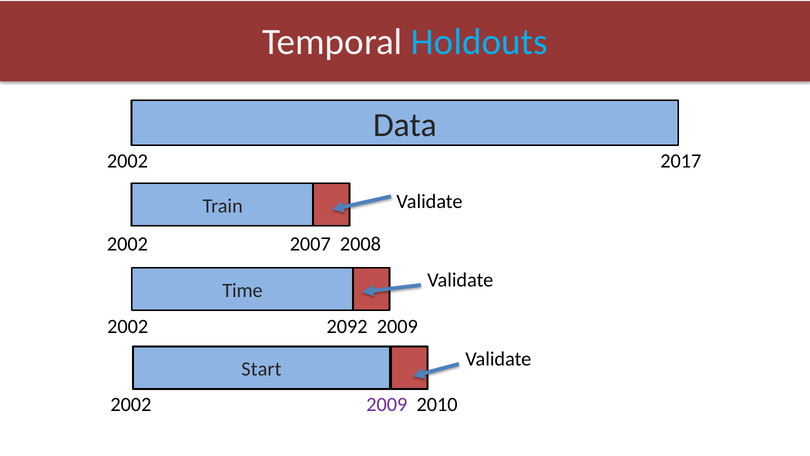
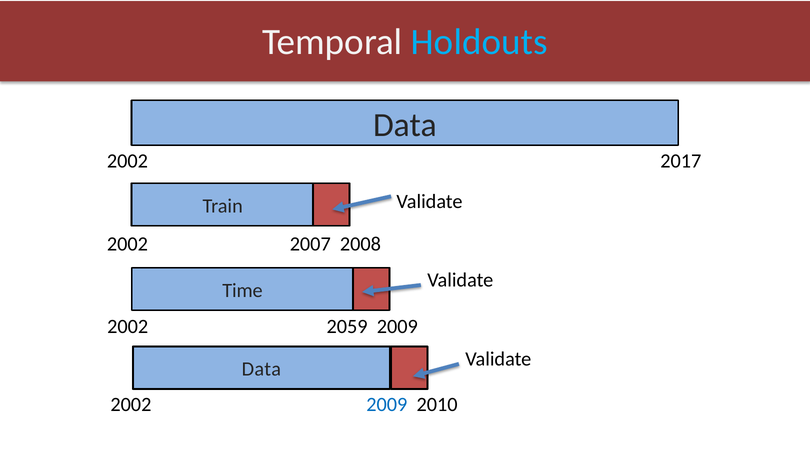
2092: 2092 -> 2059
Start at (261, 369): Start -> Data
2009 at (387, 404) colour: purple -> blue
